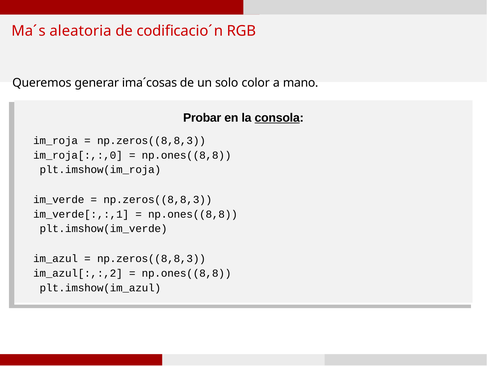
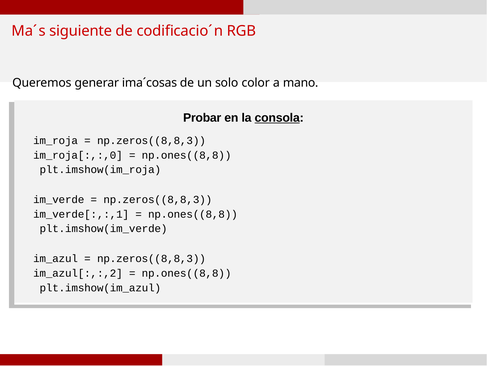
aleatoria: aleatoria -> siguiente
